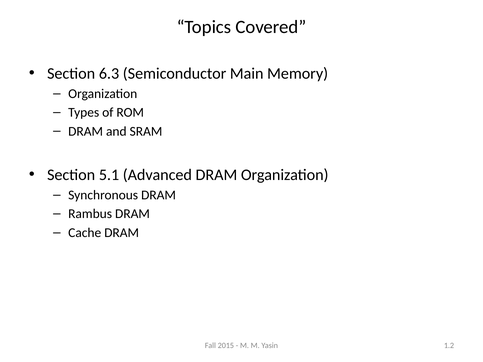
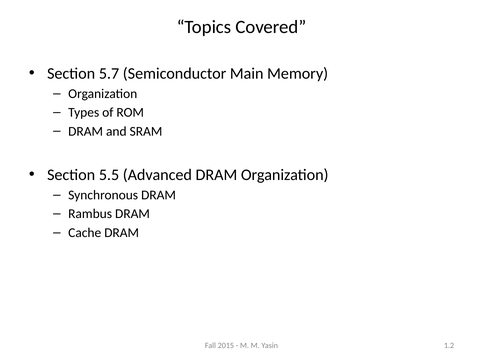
6.3: 6.3 -> 5.7
5.1: 5.1 -> 5.5
